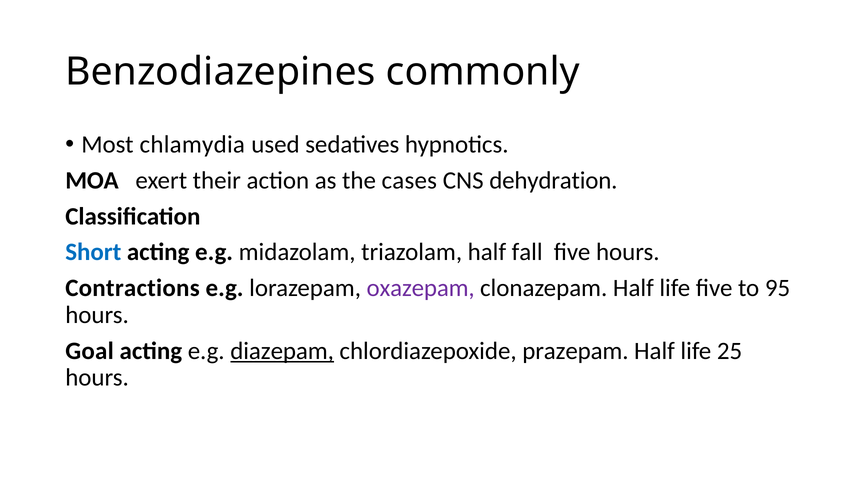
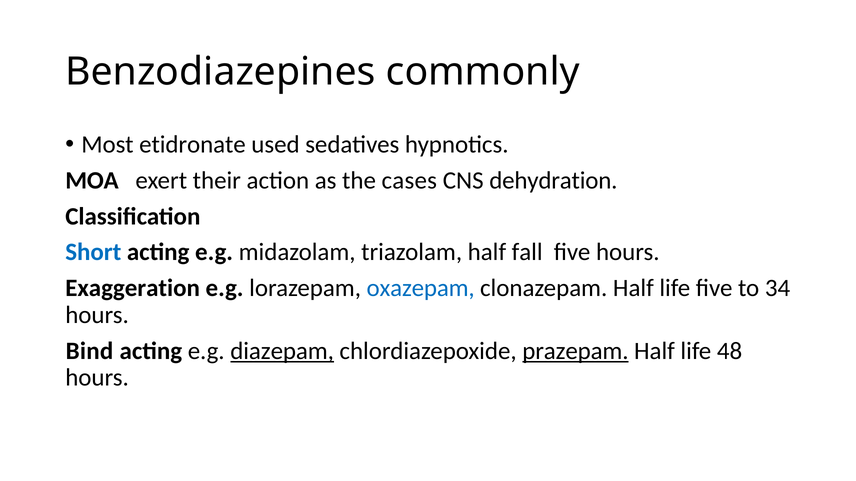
chlamydia: chlamydia -> etidronate
Contractions: Contractions -> Exaggeration
oxazepam colour: purple -> blue
95: 95 -> 34
Goal: Goal -> Bind
prazepam underline: none -> present
25: 25 -> 48
